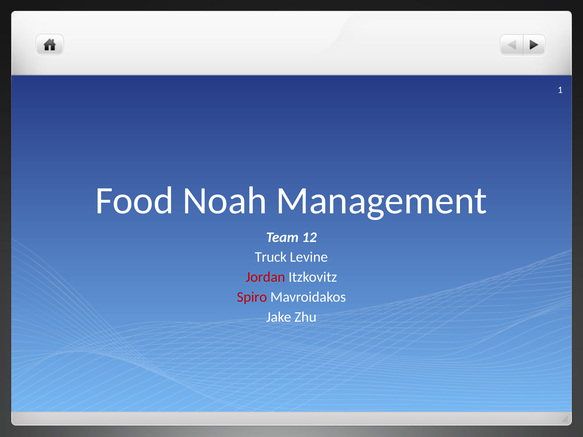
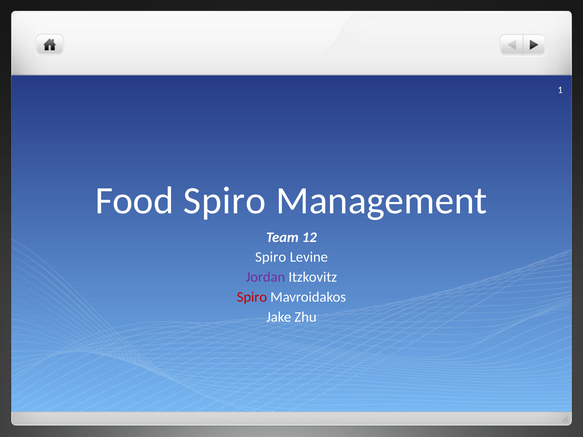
Food Noah: Noah -> Spiro
Truck at (271, 257): Truck -> Spiro
Jordan colour: red -> purple
